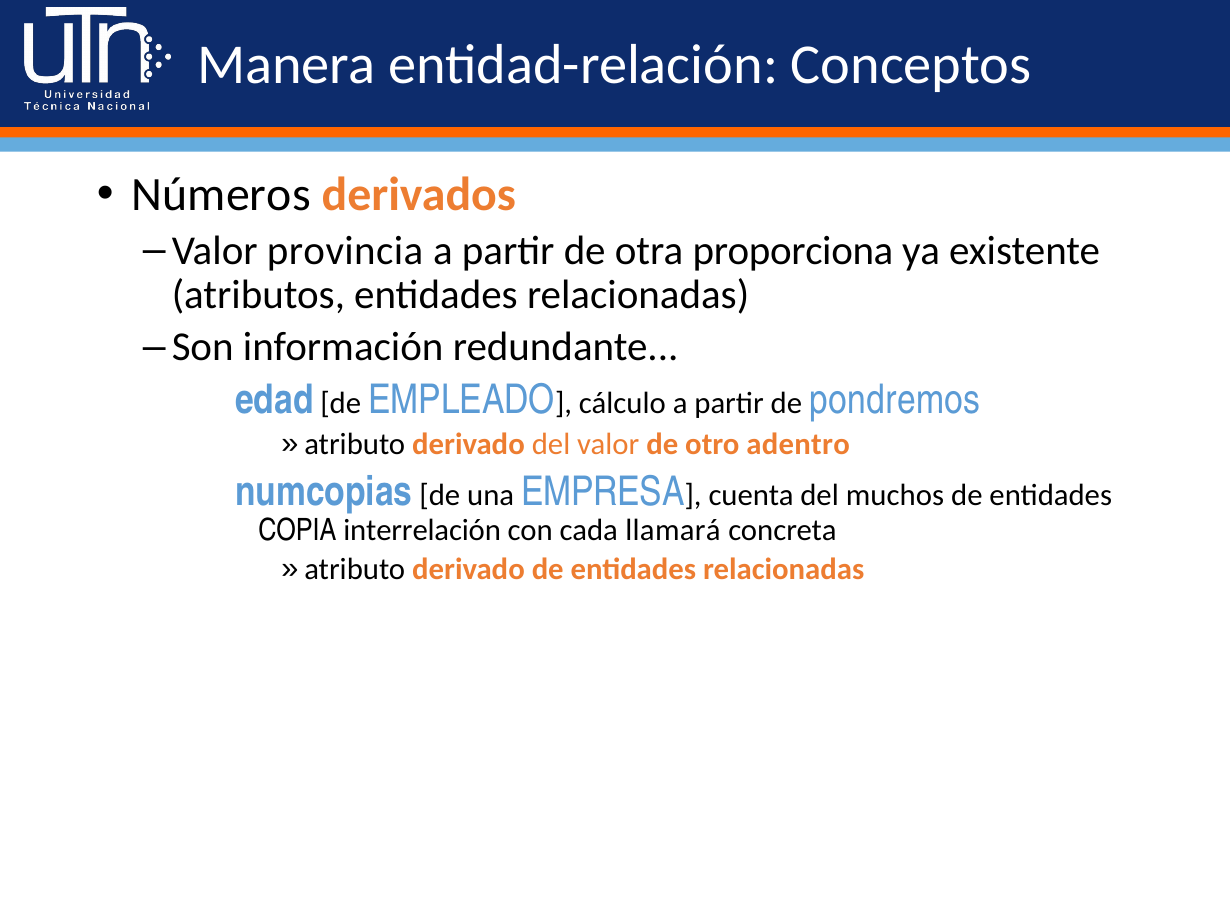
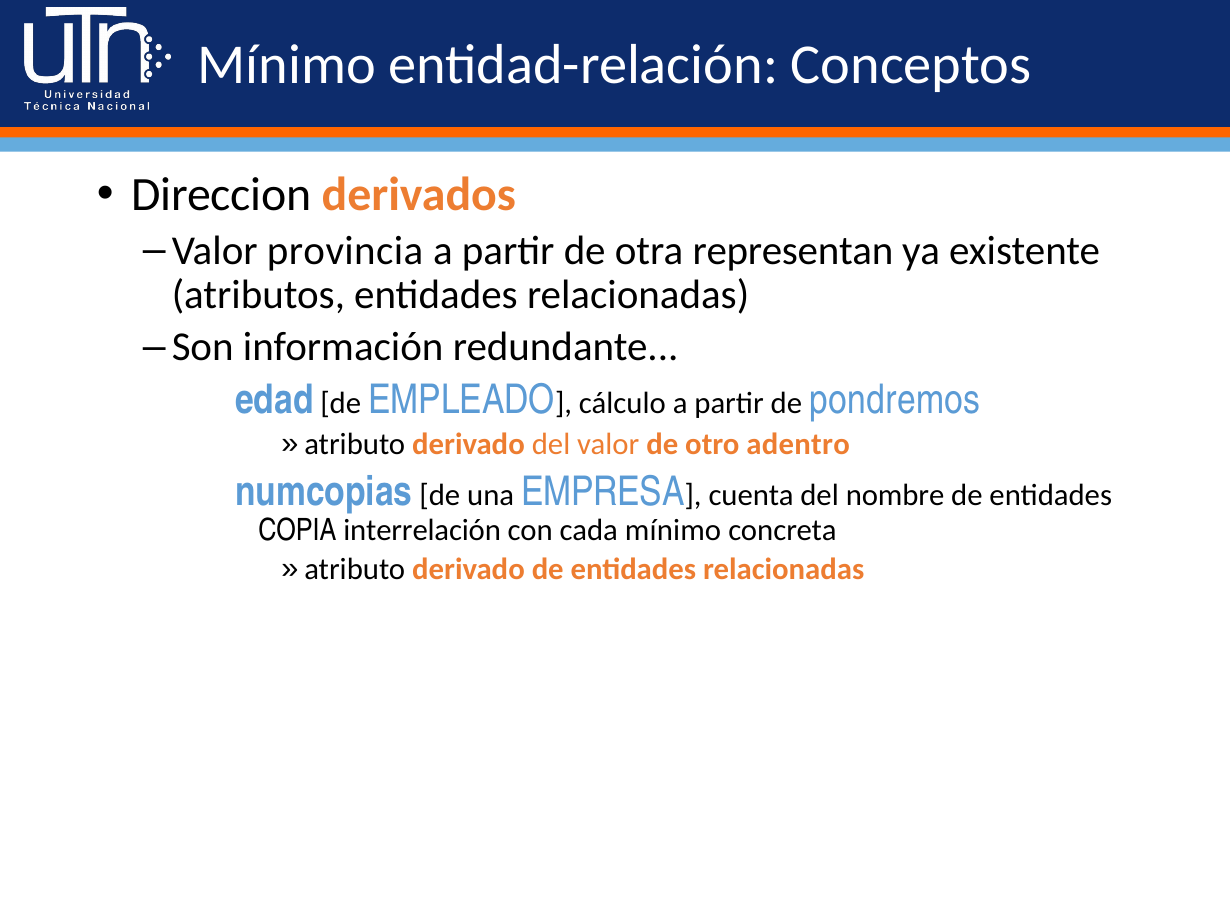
Manera at (287, 65): Manera -> Mínimo
Números: Números -> Direccion
proporciona: proporciona -> representan
muchos: muchos -> nombre
cada llamará: llamará -> mínimo
